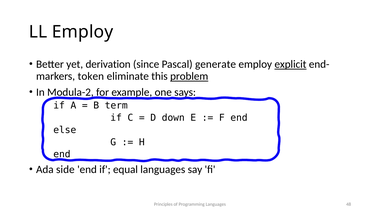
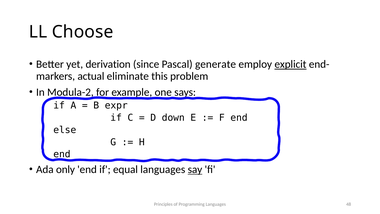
LL Employ: Employ -> Choose
token: token -> actual
problem underline: present -> none
term: term -> expr
side: side -> only
say underline: none -> present
